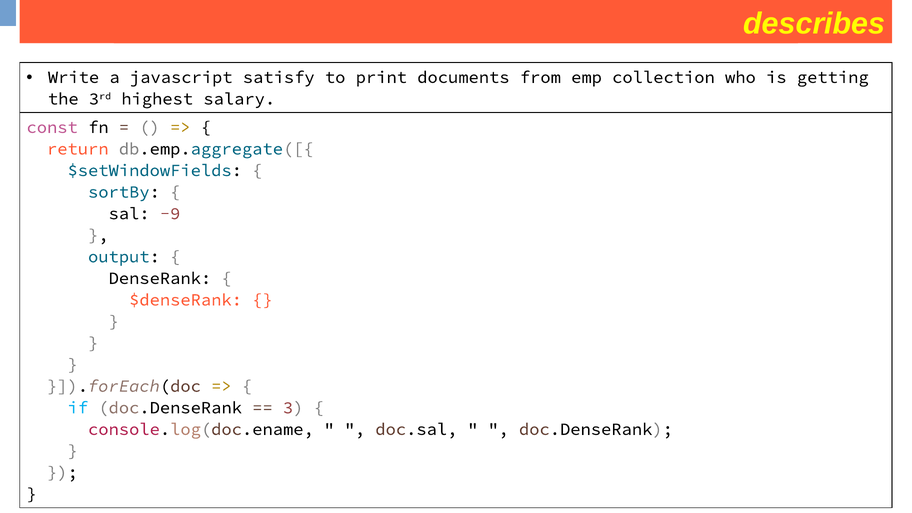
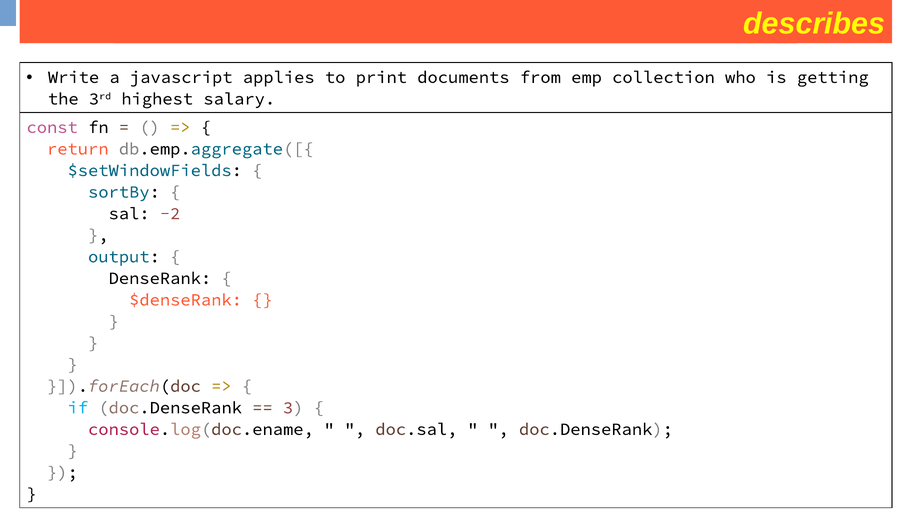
satisfy: satisfy -> applies
-9: -9 -> -2
